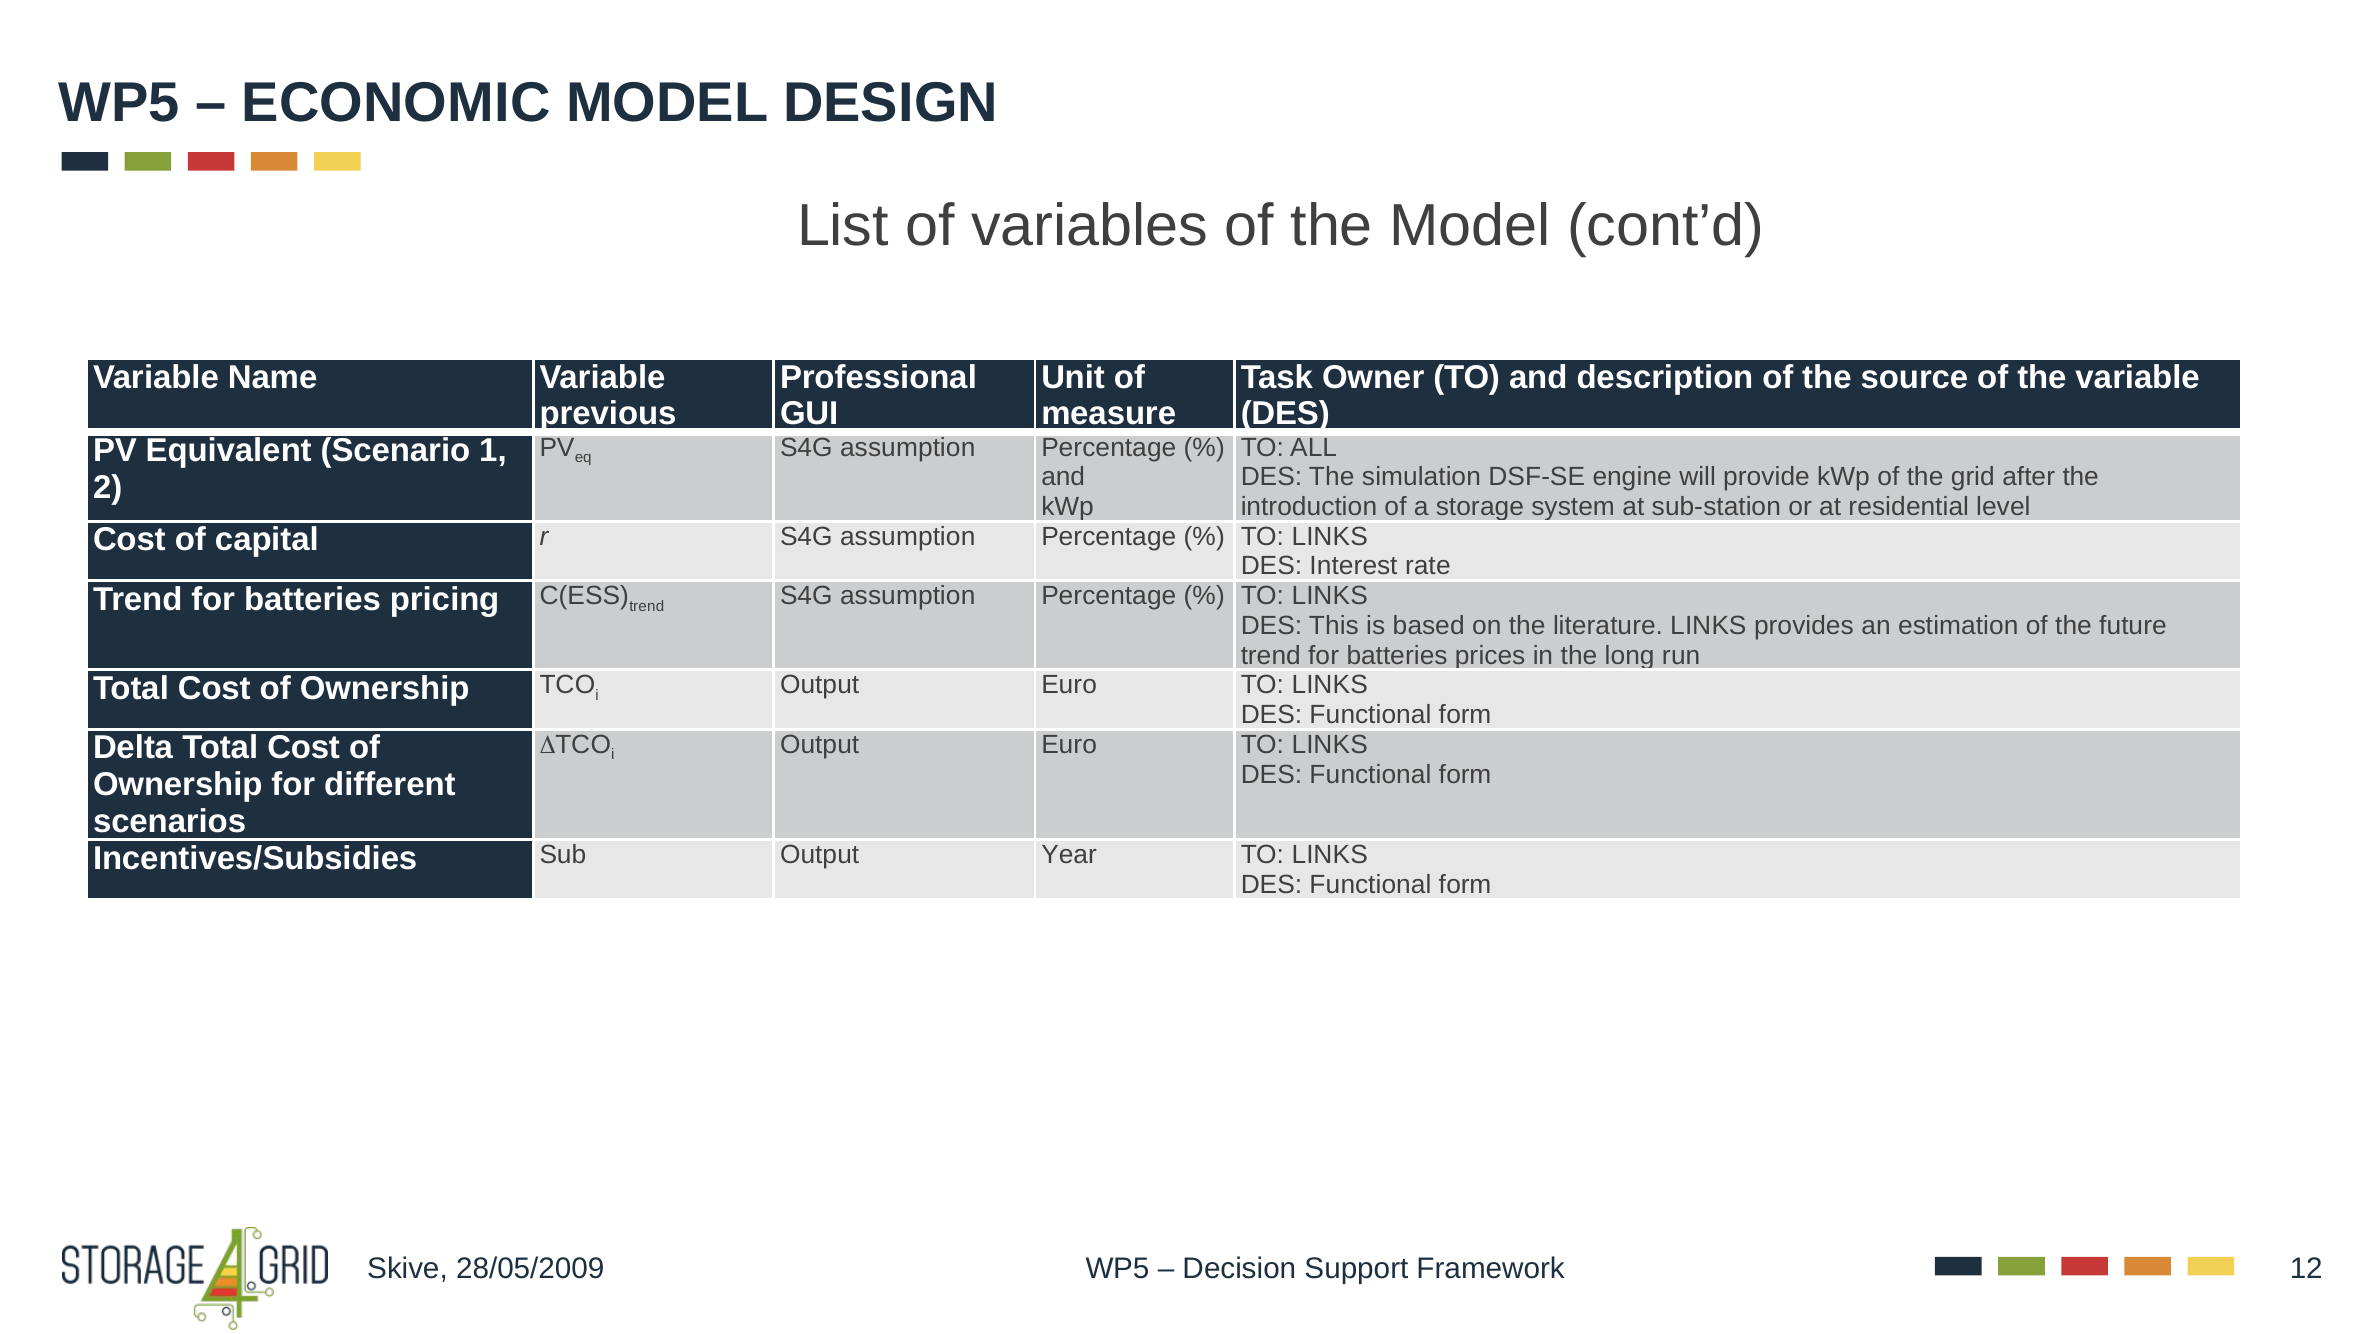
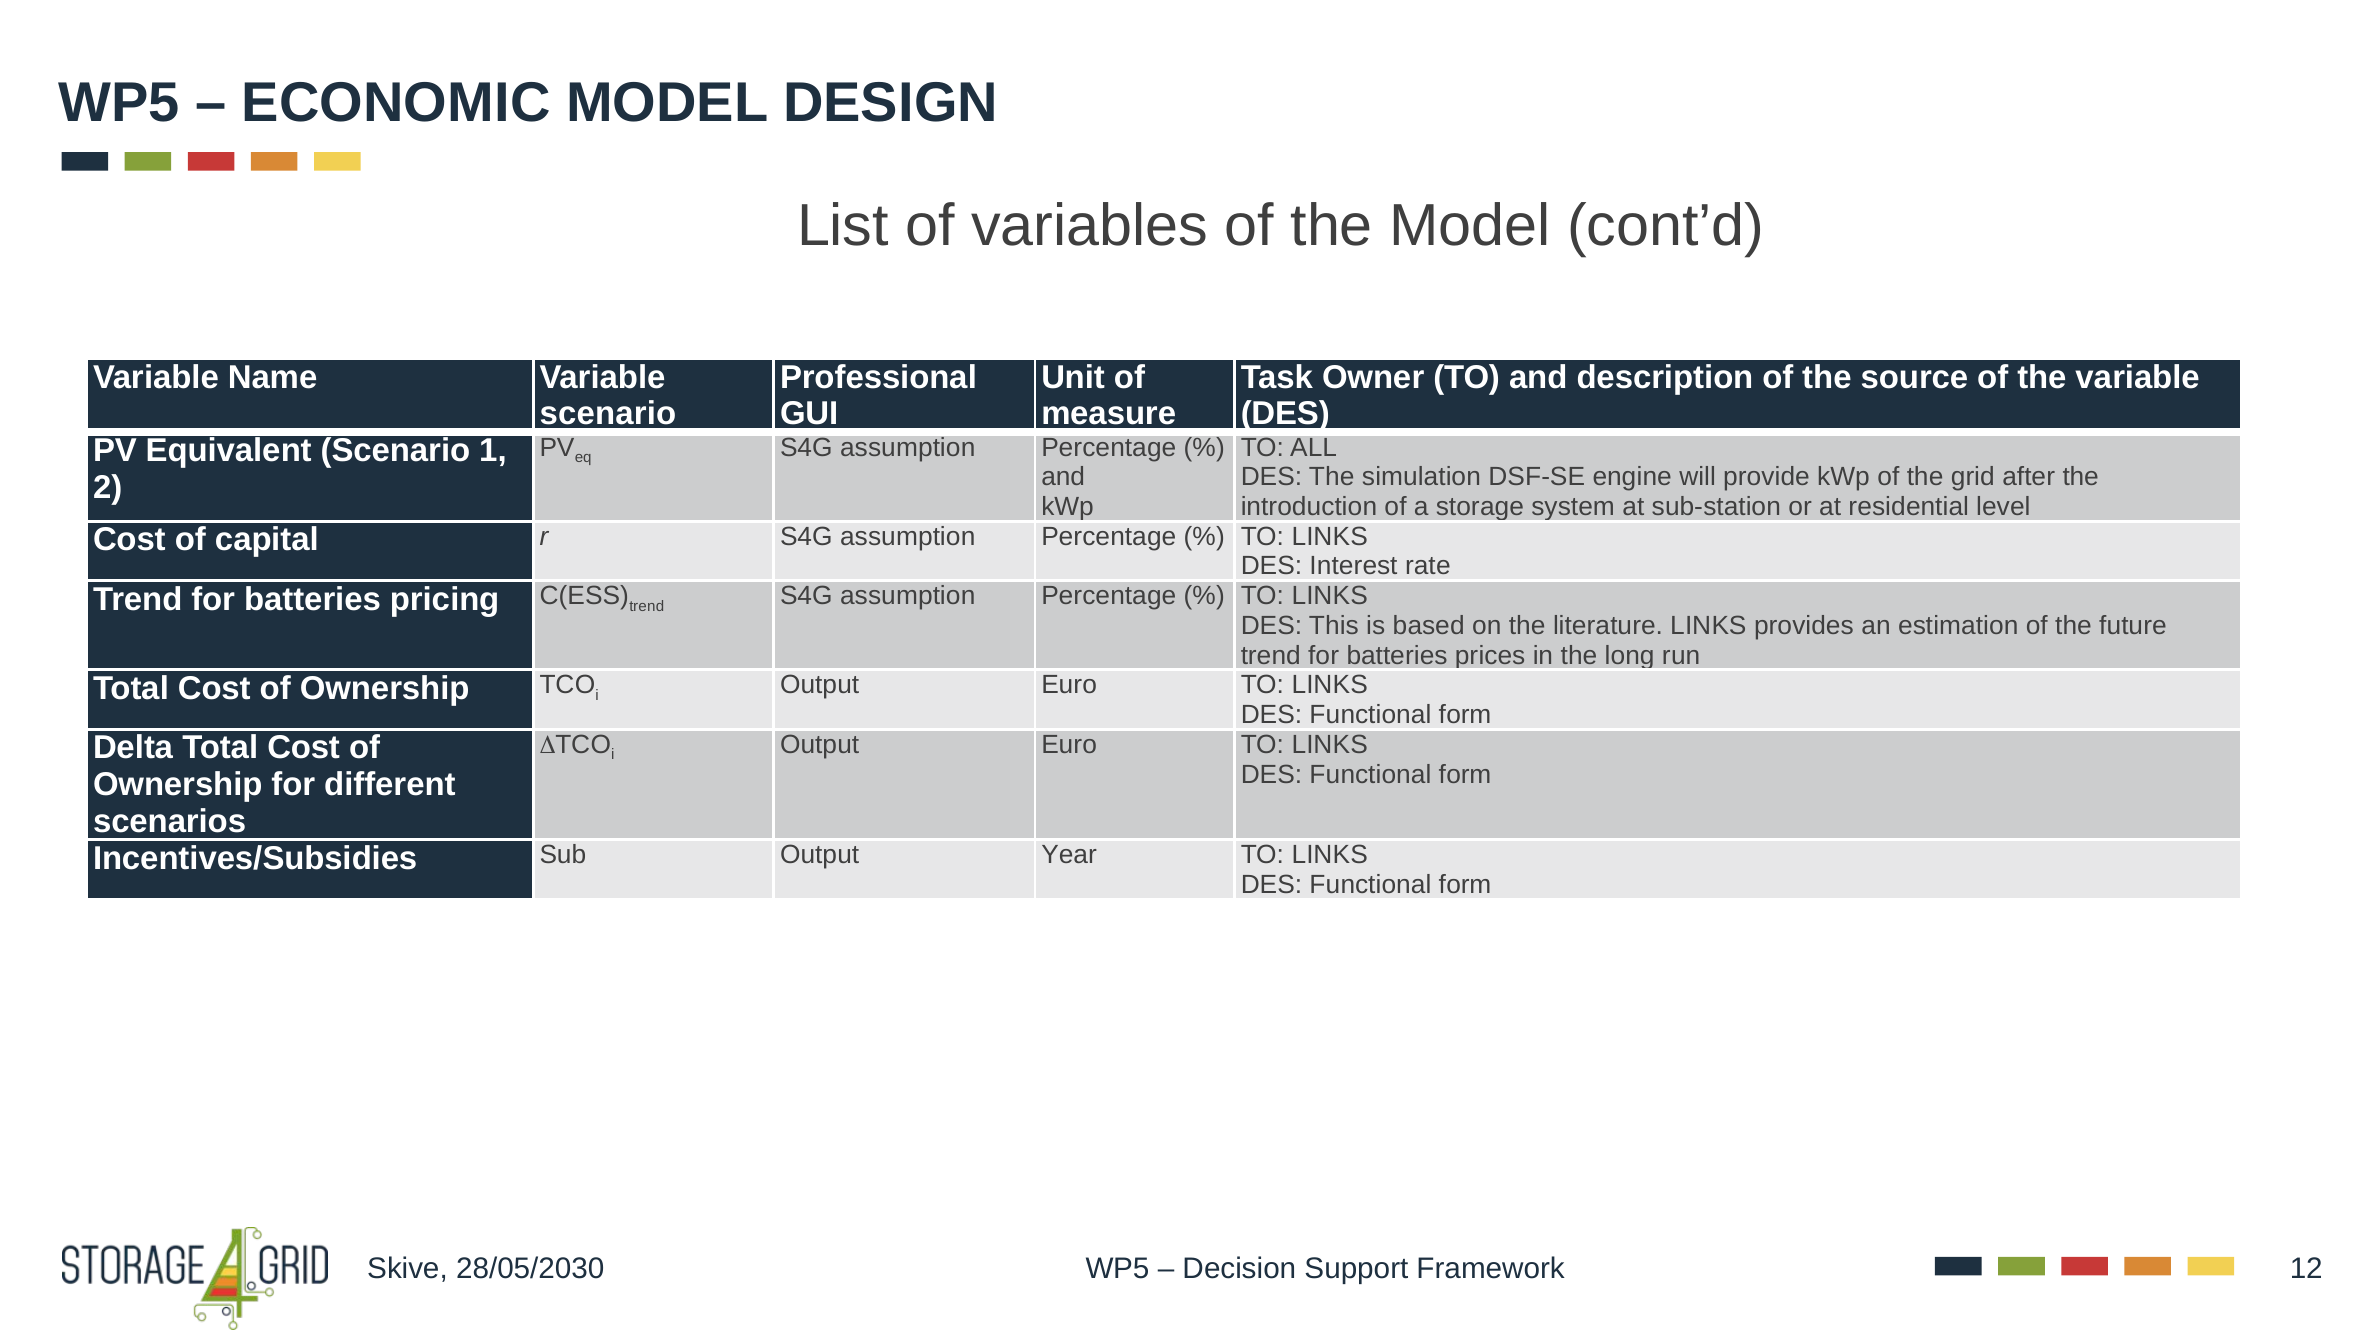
previous at (608, 414): previous -> scenario
28/05/2009: 28/05/2009 -> 28/05/2030
